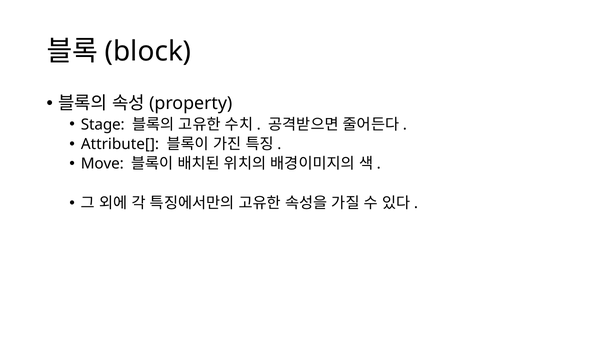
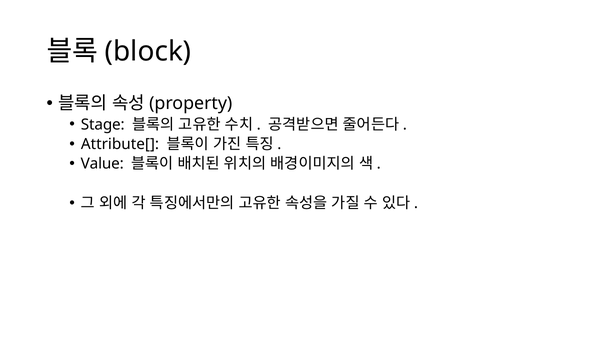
Move: Move -> Value
